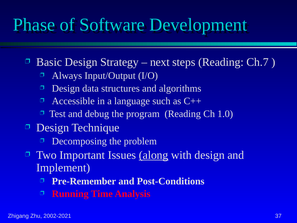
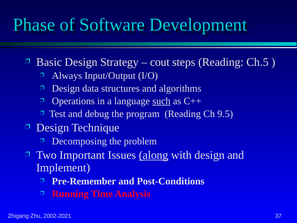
next: next -> cout
Ch.7: Ch.7 -> Ch.5
Accessible: Accessible -> Operations
such underline: none -> present
1.0: 1.0 -> 9.5
